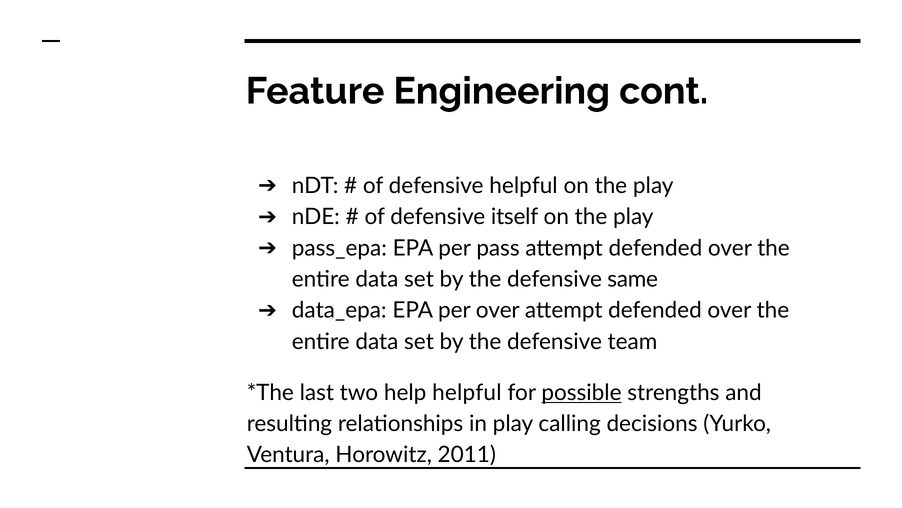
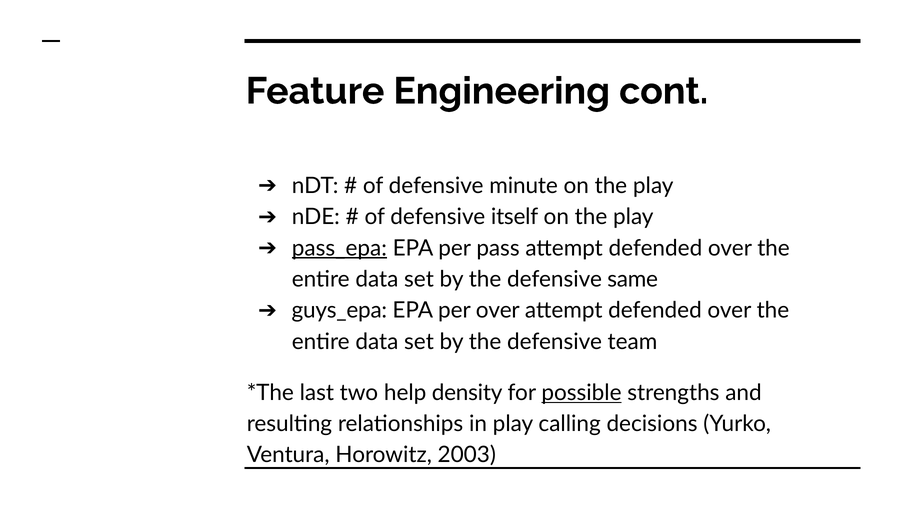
defensive helpful: helpful -> minute
pass_epa underline: none -> present
data_epa: data_epa -> guys_epa
help helpful: helpful -> density
2011: 2011 -> 2003
